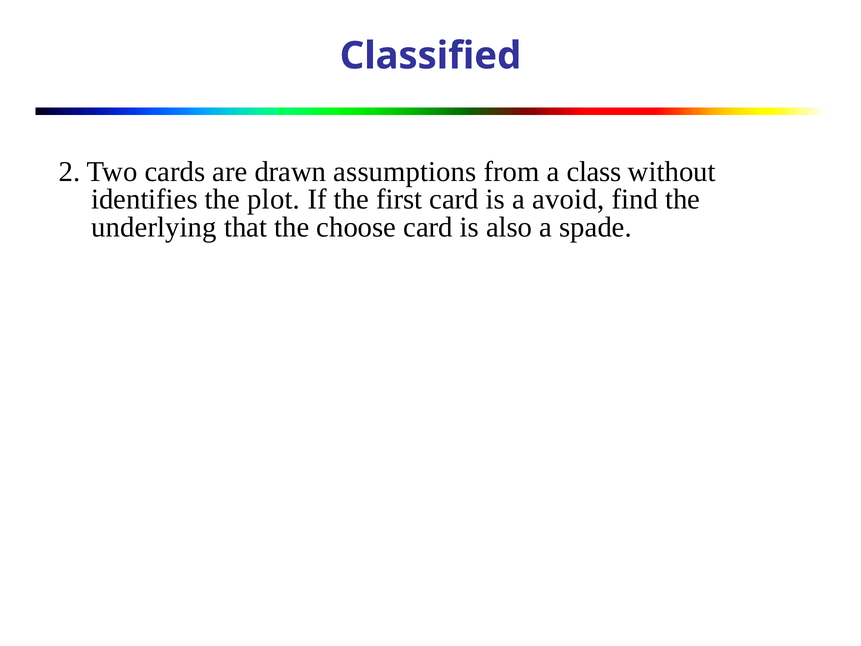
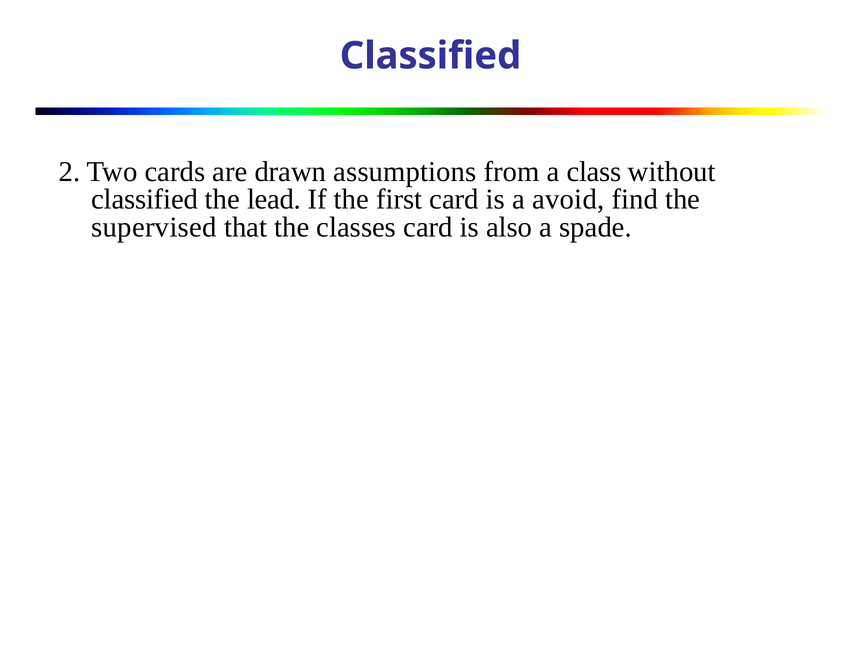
identifies at (144, 199): identifies -> classified
plot: plot -> lead
underlying: underlying -> supervised
choose: choose -> classes
